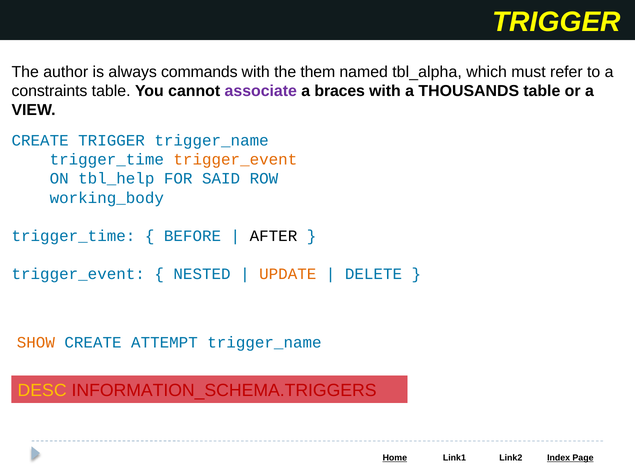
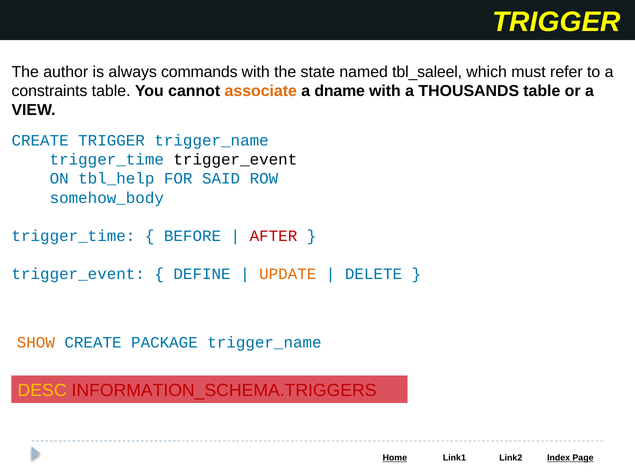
them: them -> state
tbl_alpha: tbl_alpha -> tbl_saleel
associate colour: purple -> orange
braces: braces -> dname
trigger_event at (235, 160) colour: orange -> black
working_body: working_body -> somehow_body
AFTER colour: black -> red
NESTED: NESTED -> DEFINE
ATTEMPT: ATTEMPT -> PACKAGE
